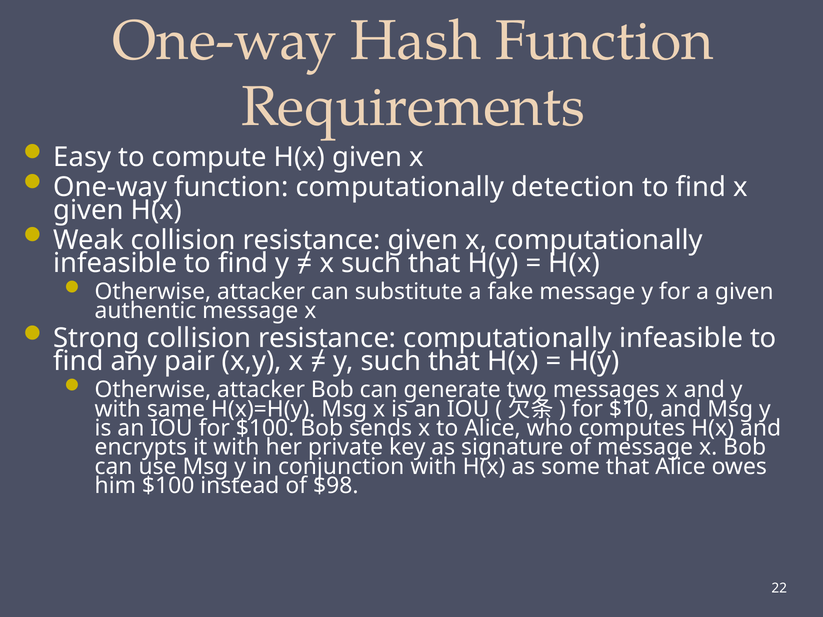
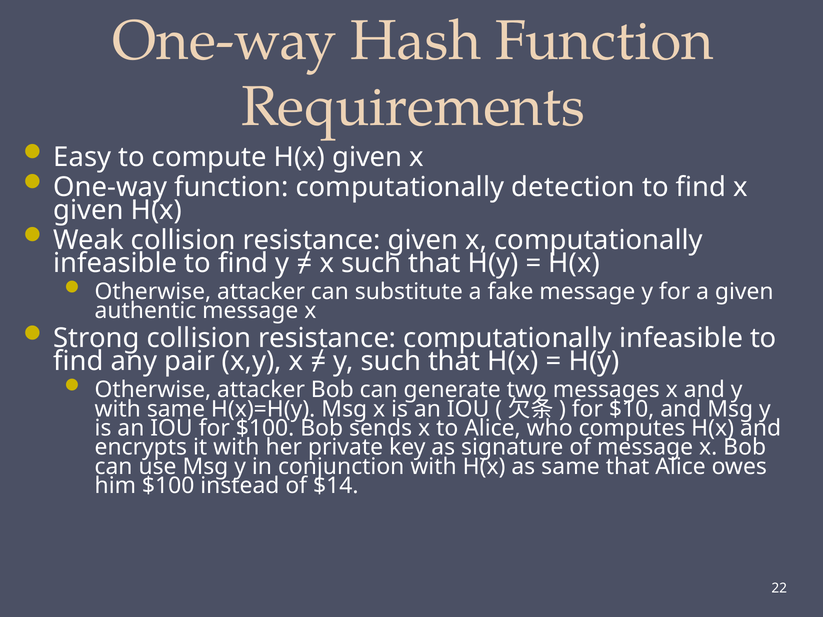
as some: some -> same
$98: $98 -> $14
